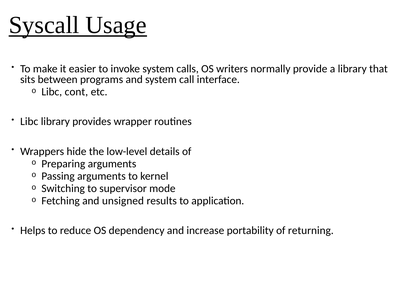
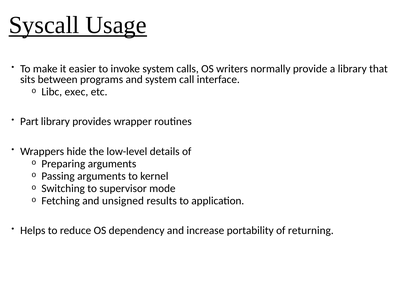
cont: cont -> exec
Libc at (29, 122): Libc -> Part
